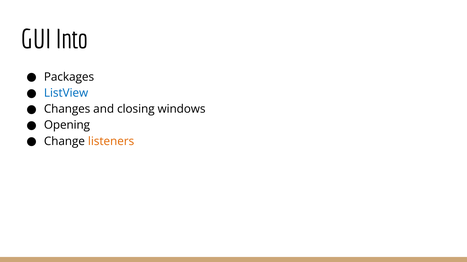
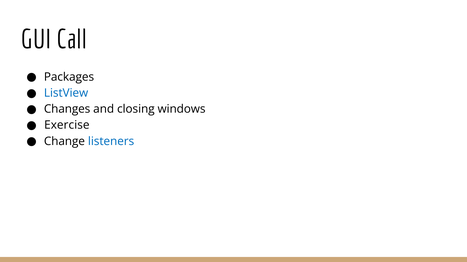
Into: Into -> Call
Opening: Opening -> Exercise
listeners colour: orange -> blue
